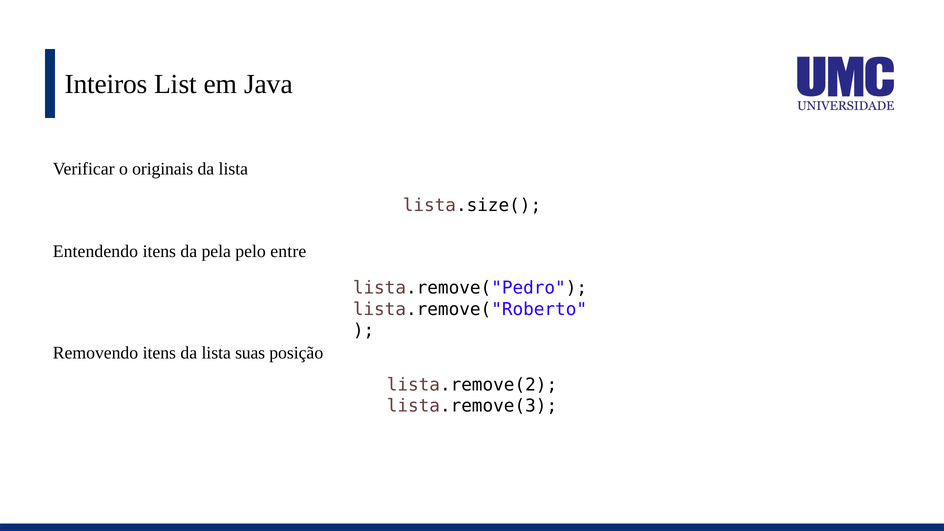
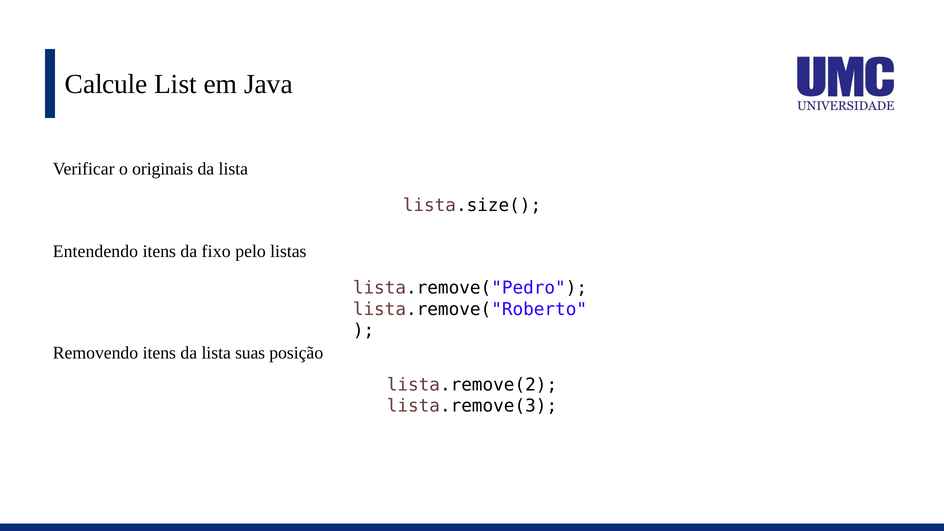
Inteiros: Inteiros -> Calcule
pela: pela -> fixo
entre: entre -> listas
